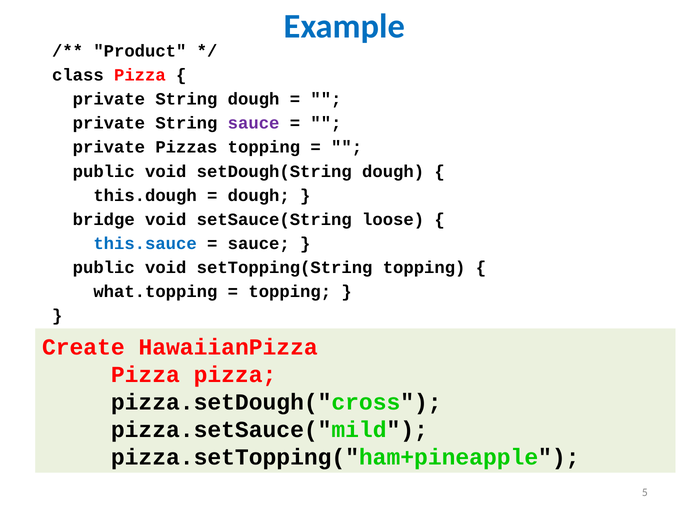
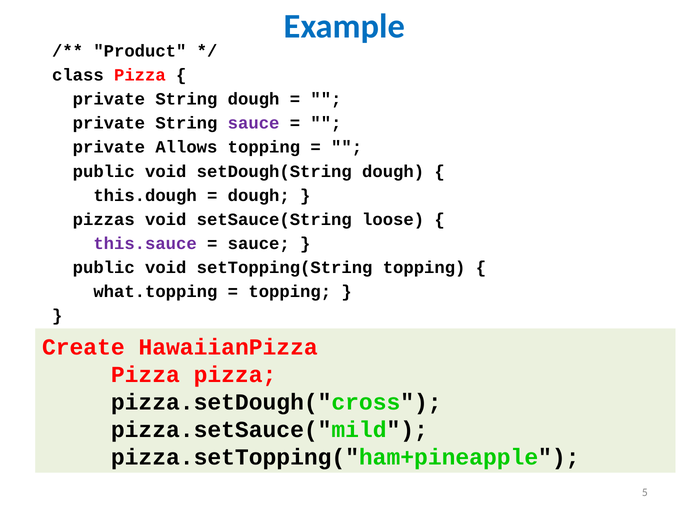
Pizzas: Pizzas -> Allows
bridge: bridge -> pizzas
this.sauce colour: blue -> purple
